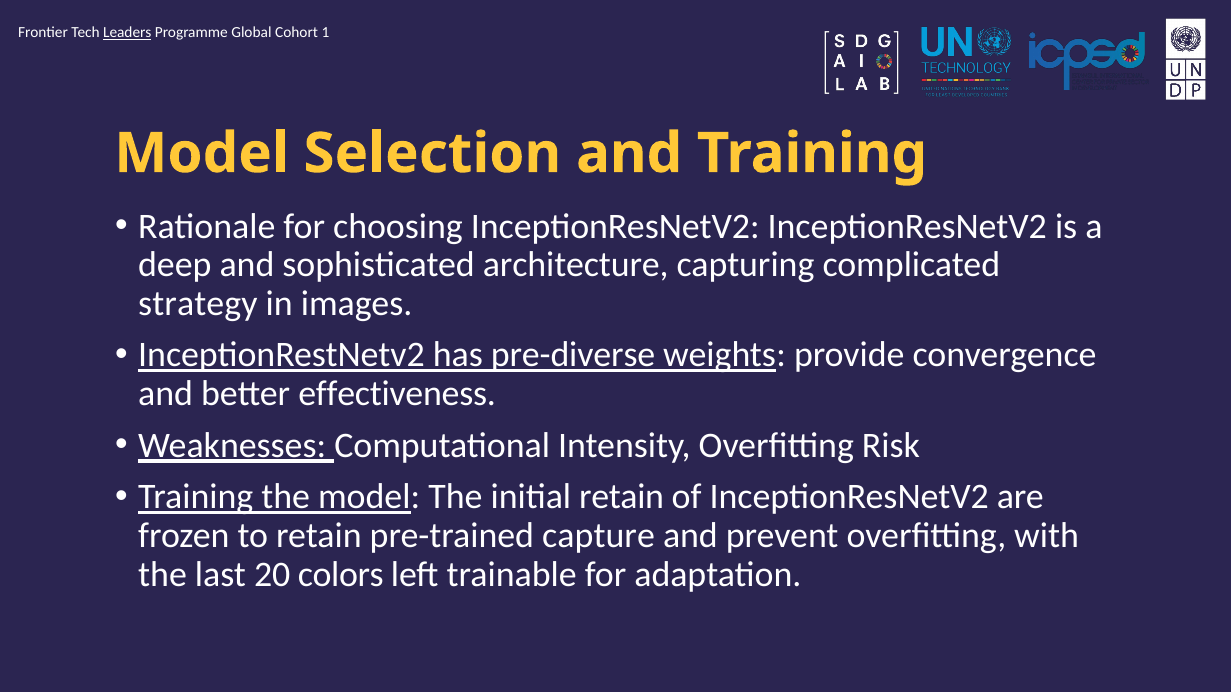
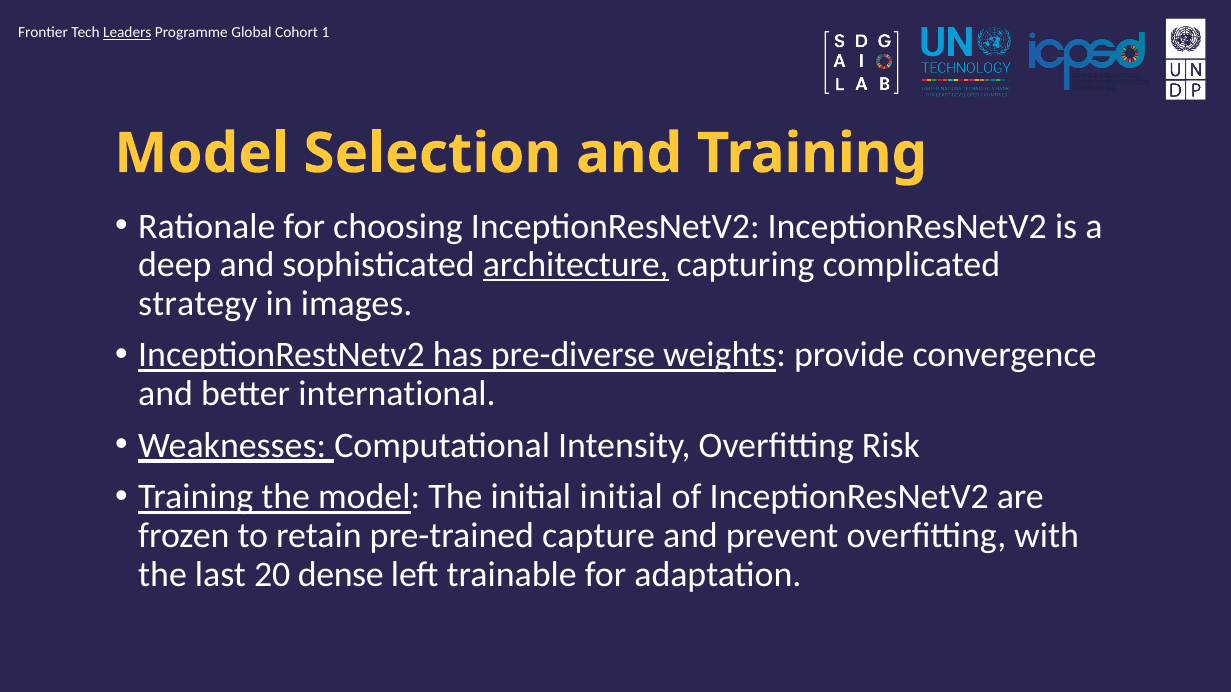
architecture underline: none -> present
effectiveness: effectiveness -> international
initial retain: retain -> initial
colors: colors -> dense
